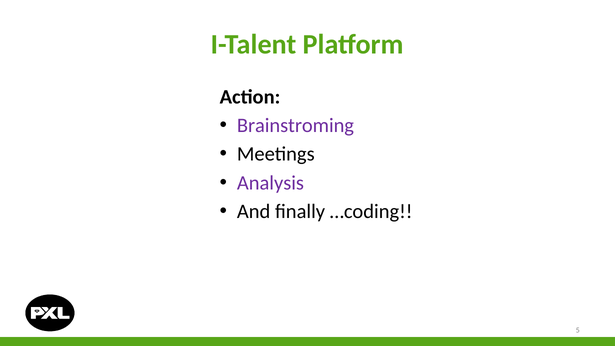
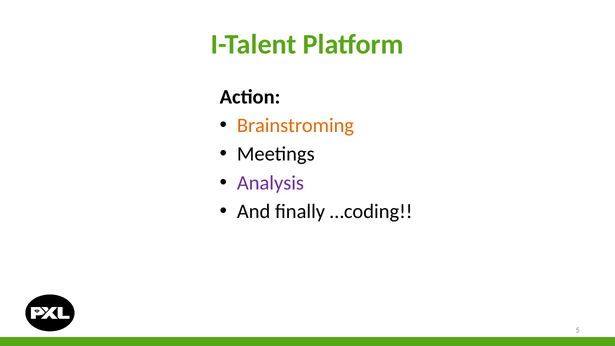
Brainstroming colour: purple -> orange
